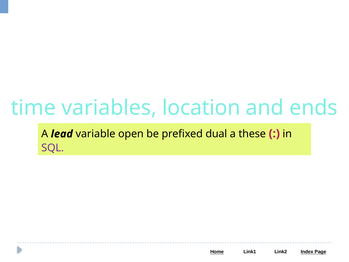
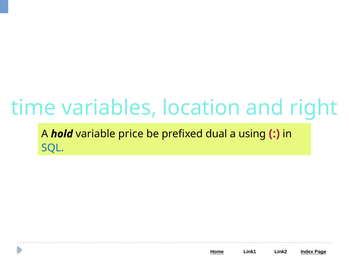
ends: ends -> right
lead: lead -> hold
open: open -> price
these: these -> using
SQL colour: purple -> blue
